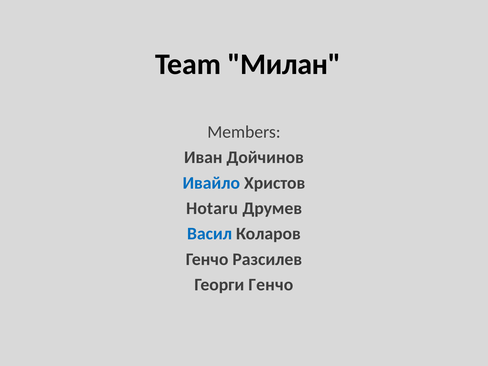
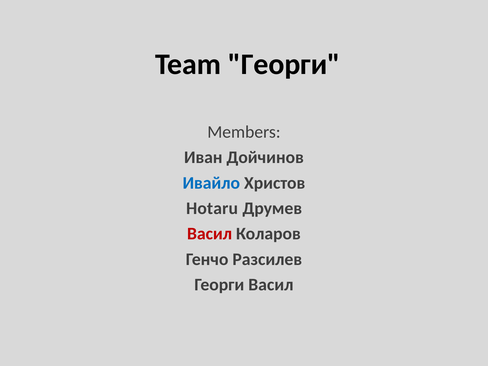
Team Милан: Милан -> Георги
Васил at (210, 234) colour: blue -> red
Георги Генчо: Генчо -> Васил
